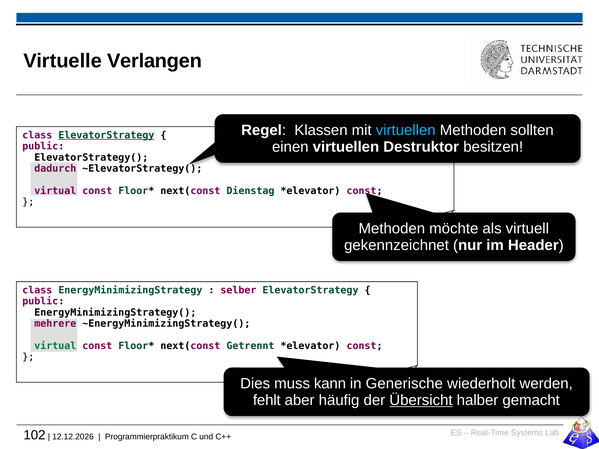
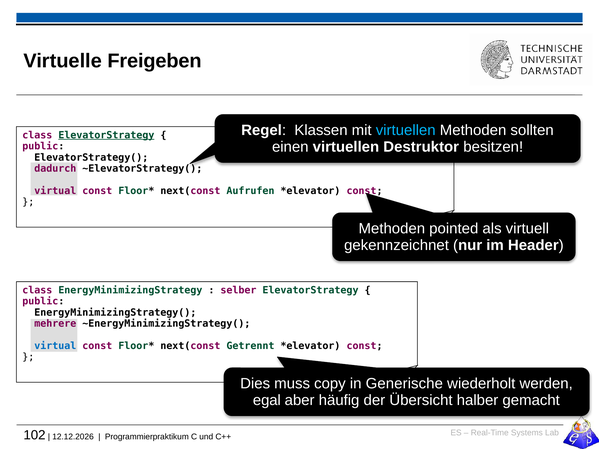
Verlangen: Verlangen -> Freigeben
Dienstag: Dienstag -> Aufrufen
möchte: möchte -> pointed
virtual at (55, 346) colour: green -> blue
kann: kann -> copy
fehlt: fehlt -> egal
Übersicht underline: present -> none
